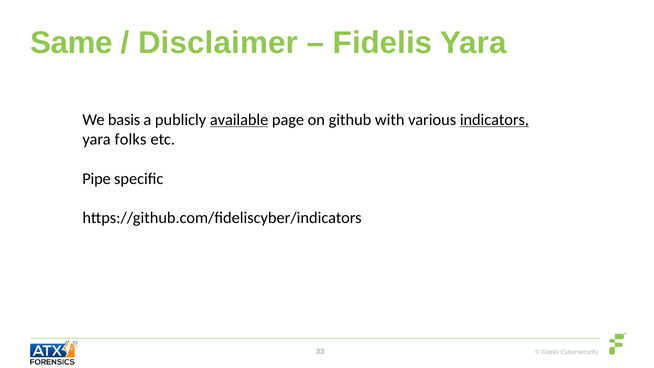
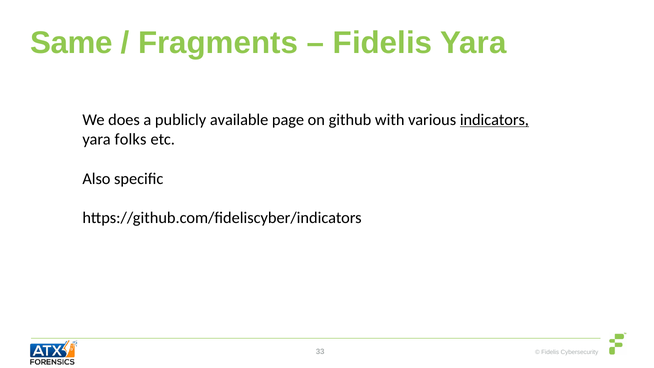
Disclaimer: Disclaimer -> Fragments
basis: basis -> does
available underline: present -> none
Pipe: Pipe -> Also
